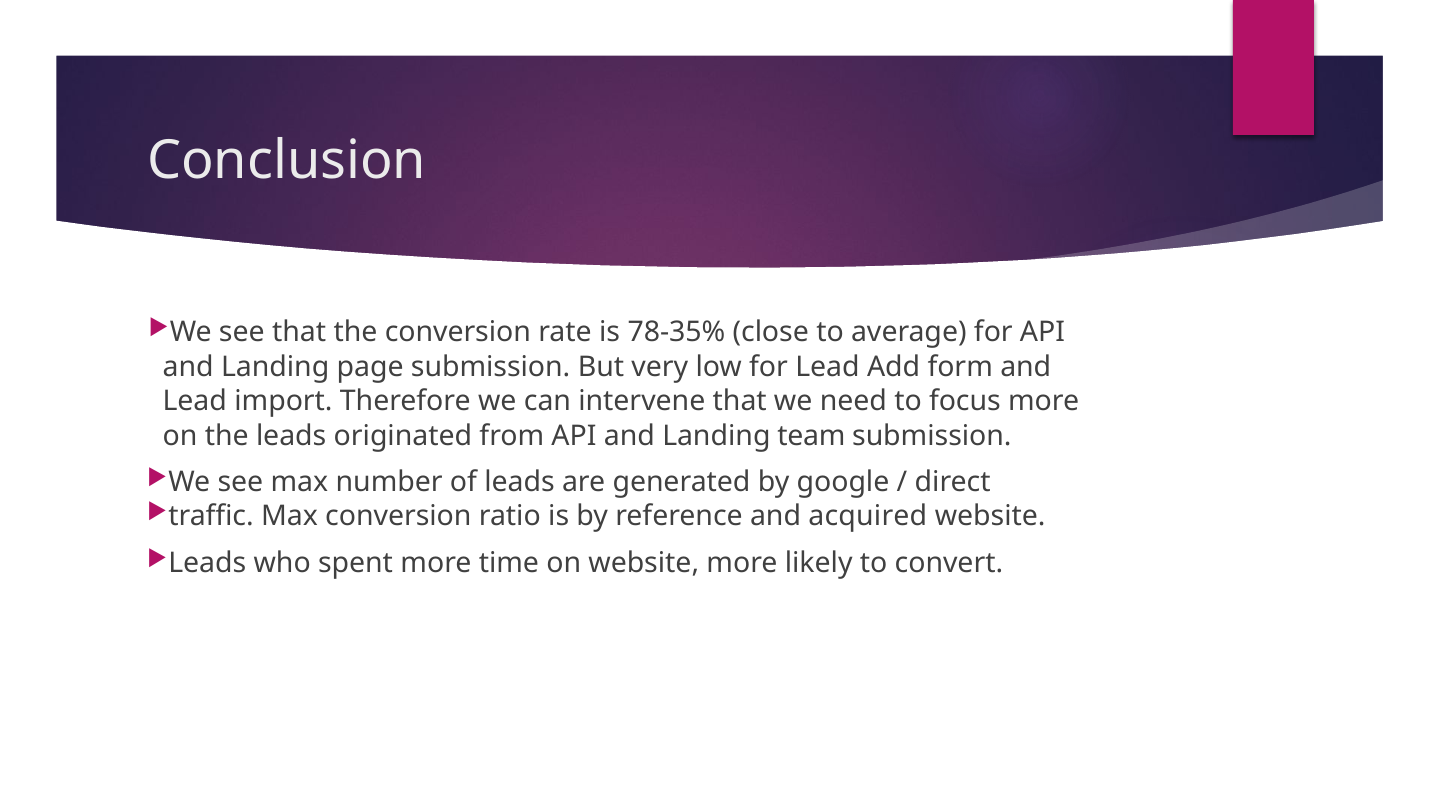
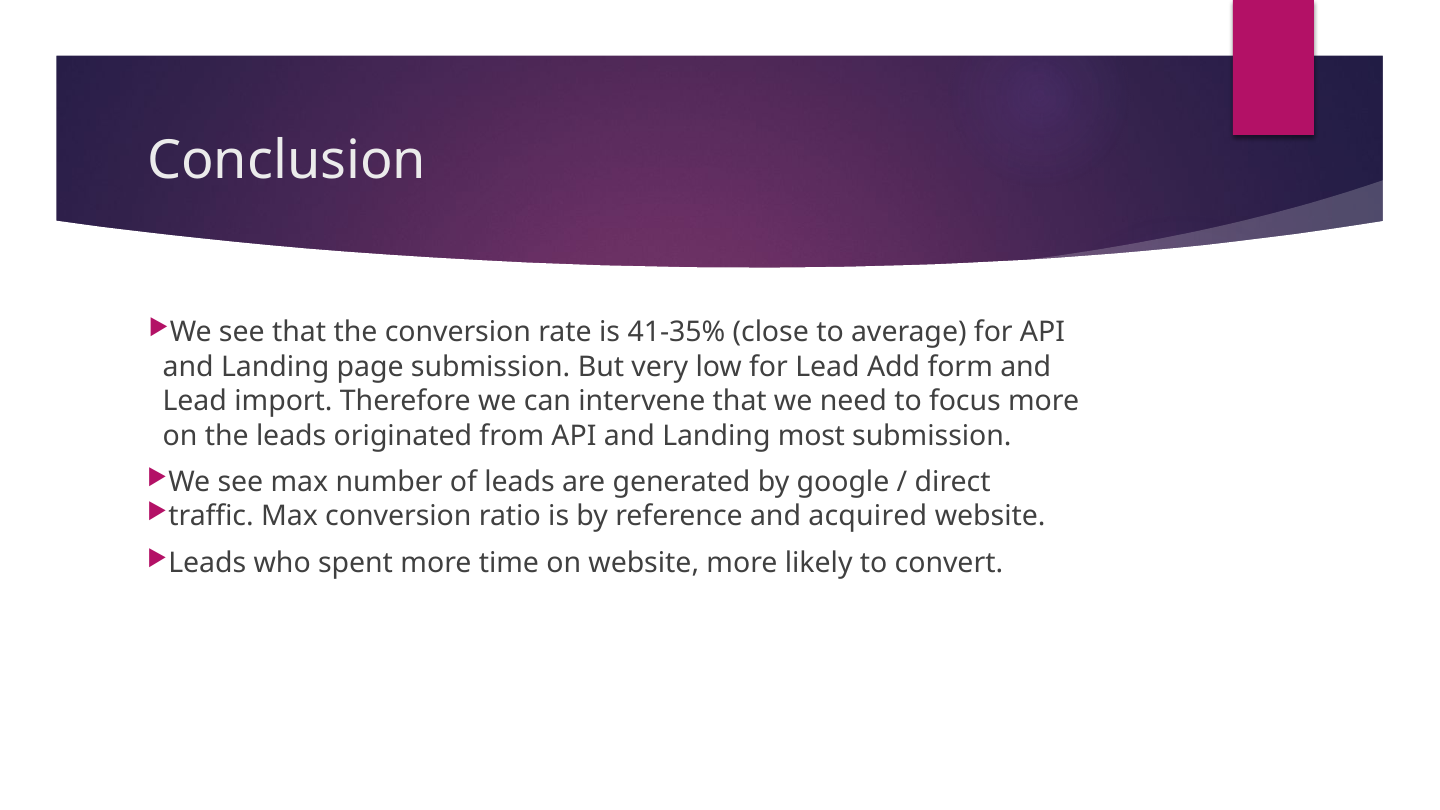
78-35%: 78-35% -> 41-35%
team: team -> most
